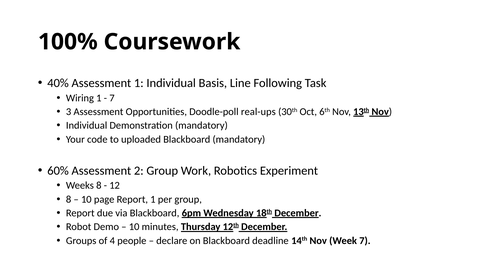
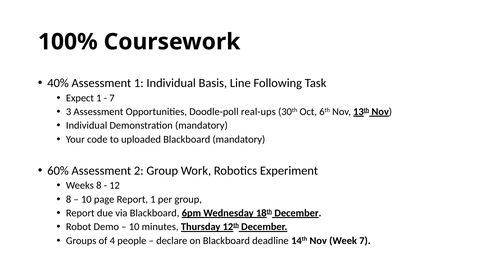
Wiring: Wiring -> Expect
